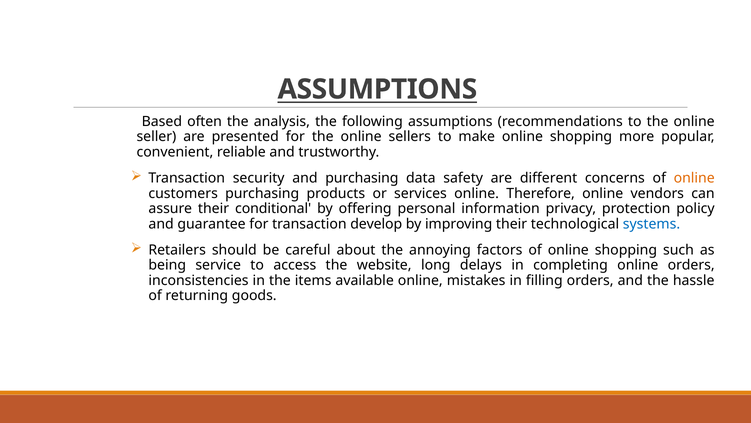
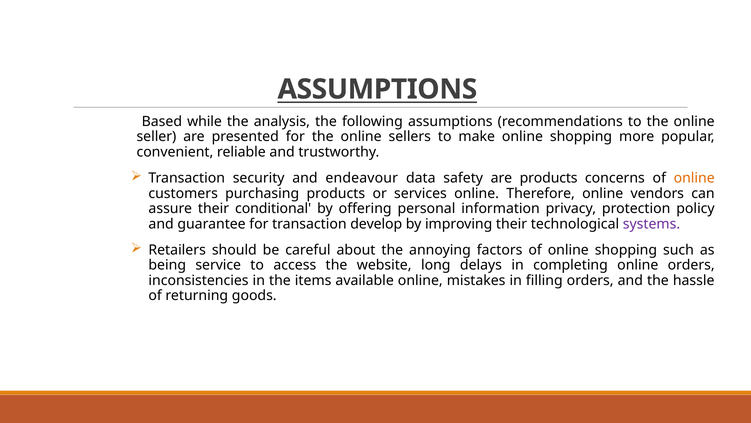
often: often -> while
and purchasing: purchasing -> endeavour
are different: different -> products
systems colour: blue -> purple
